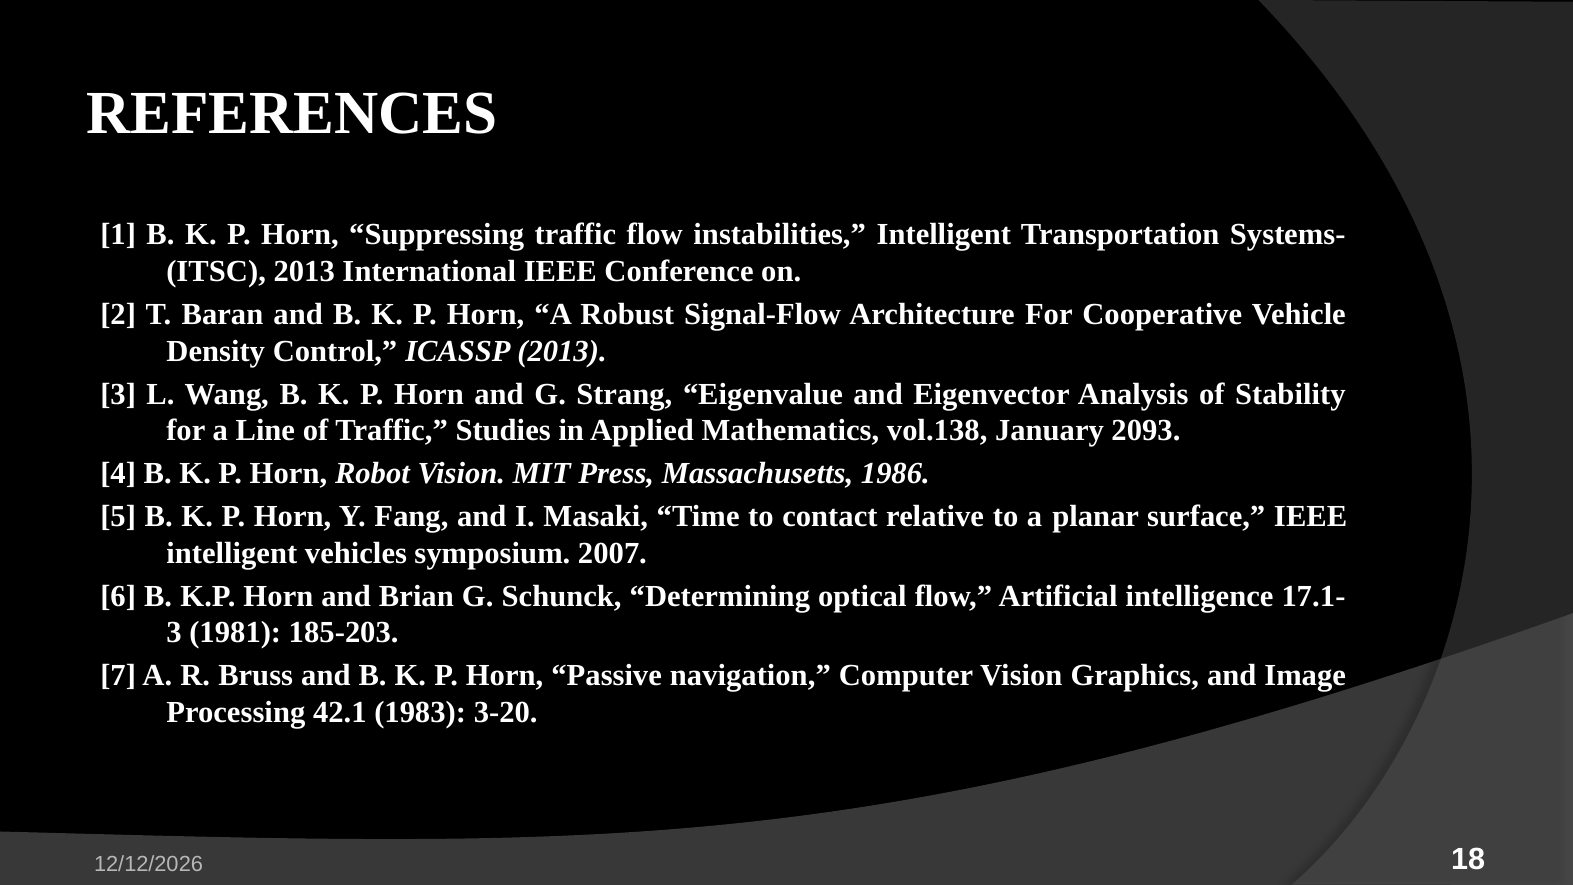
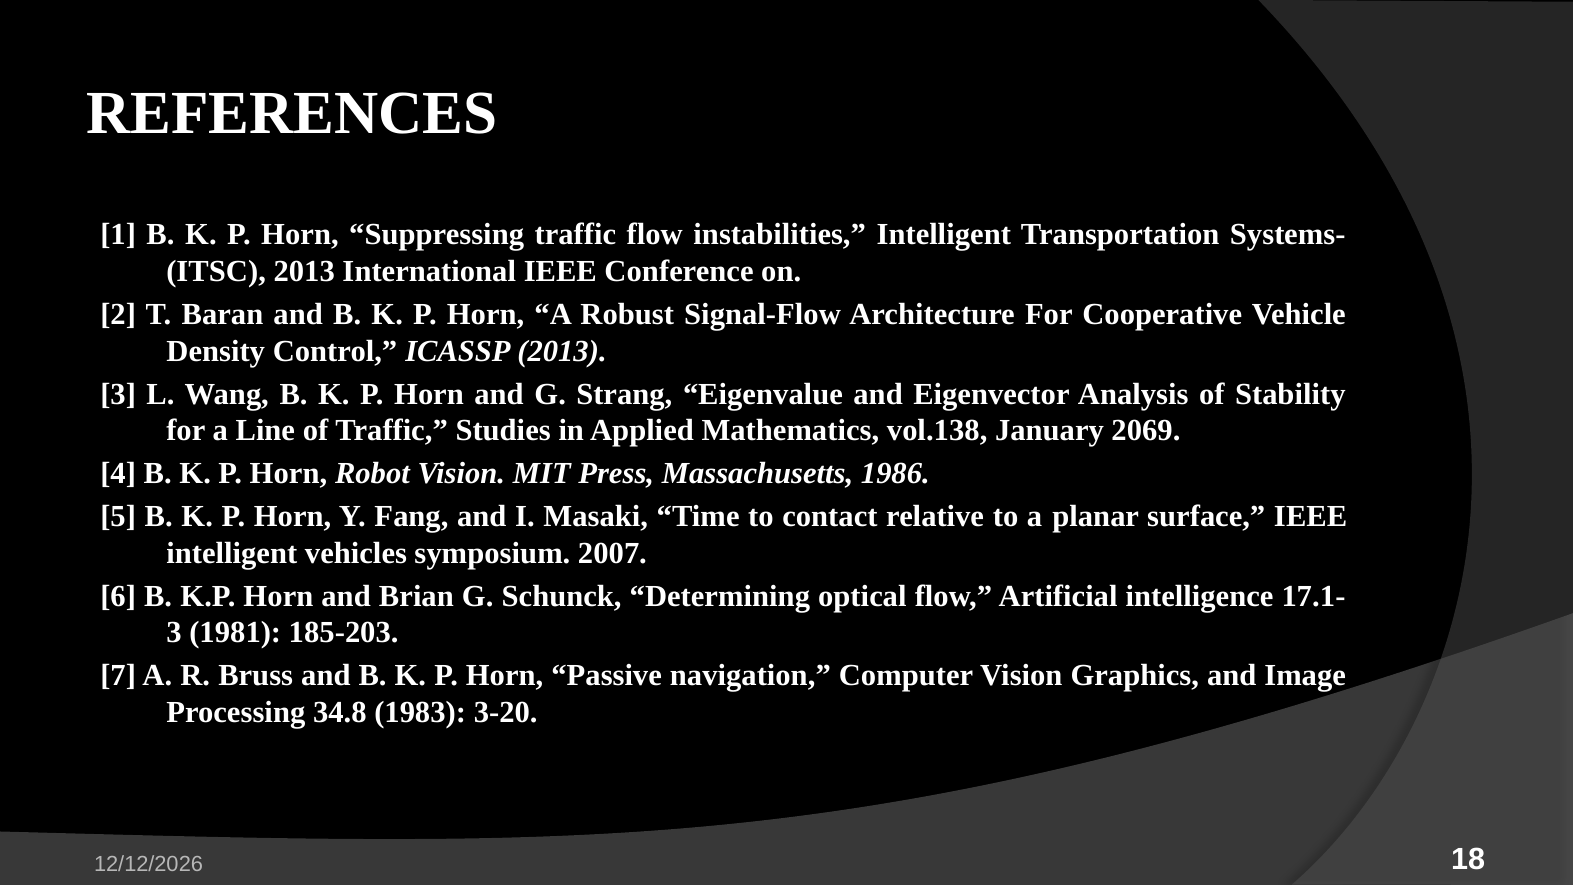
2093: 2093 -> 2069
42.1: 42.1 -> 34.8
